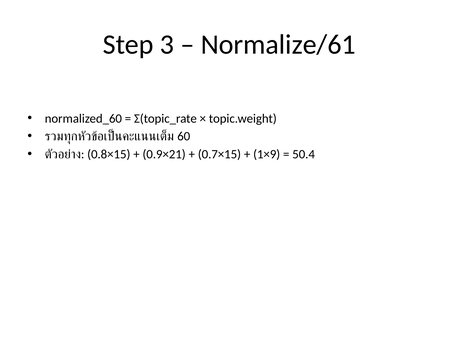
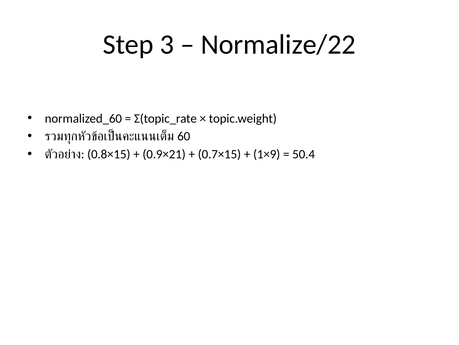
Normalize/61: Normalize/61 -> Normalize/22
